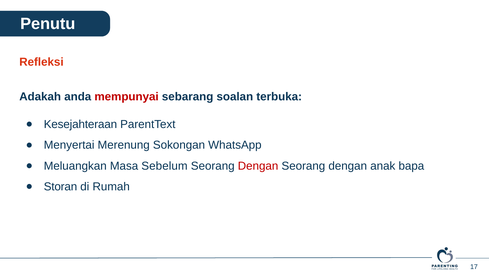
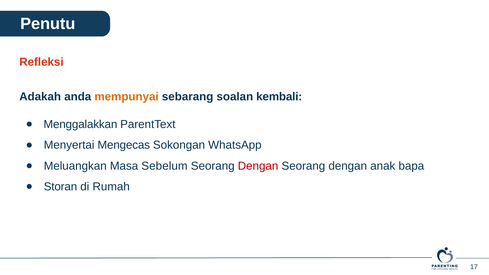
mempunyai colour: red -> orange
terbuka: terbuka -> kembali
Kesejahteraan: Kesejahteraan -> Menggalakkan
Merenung: Merenung -> Mengecas
